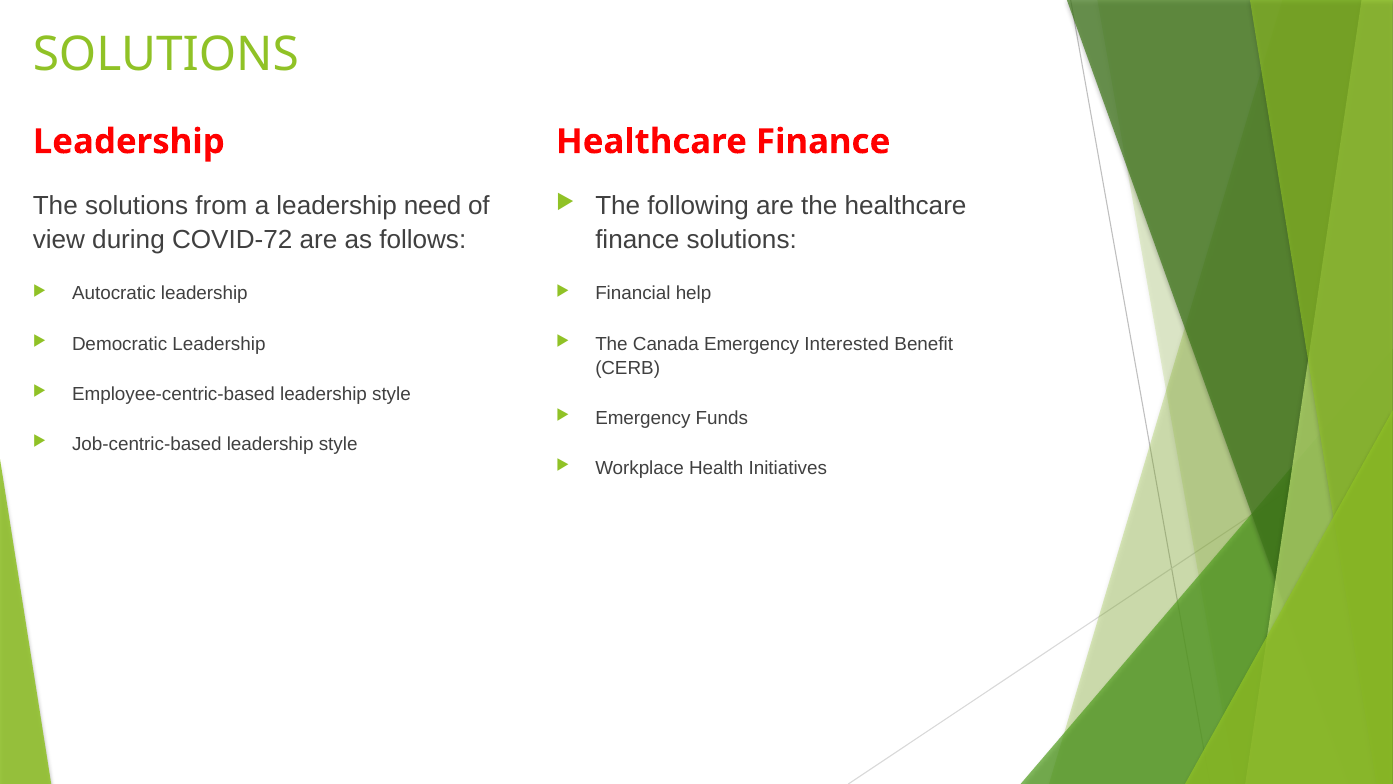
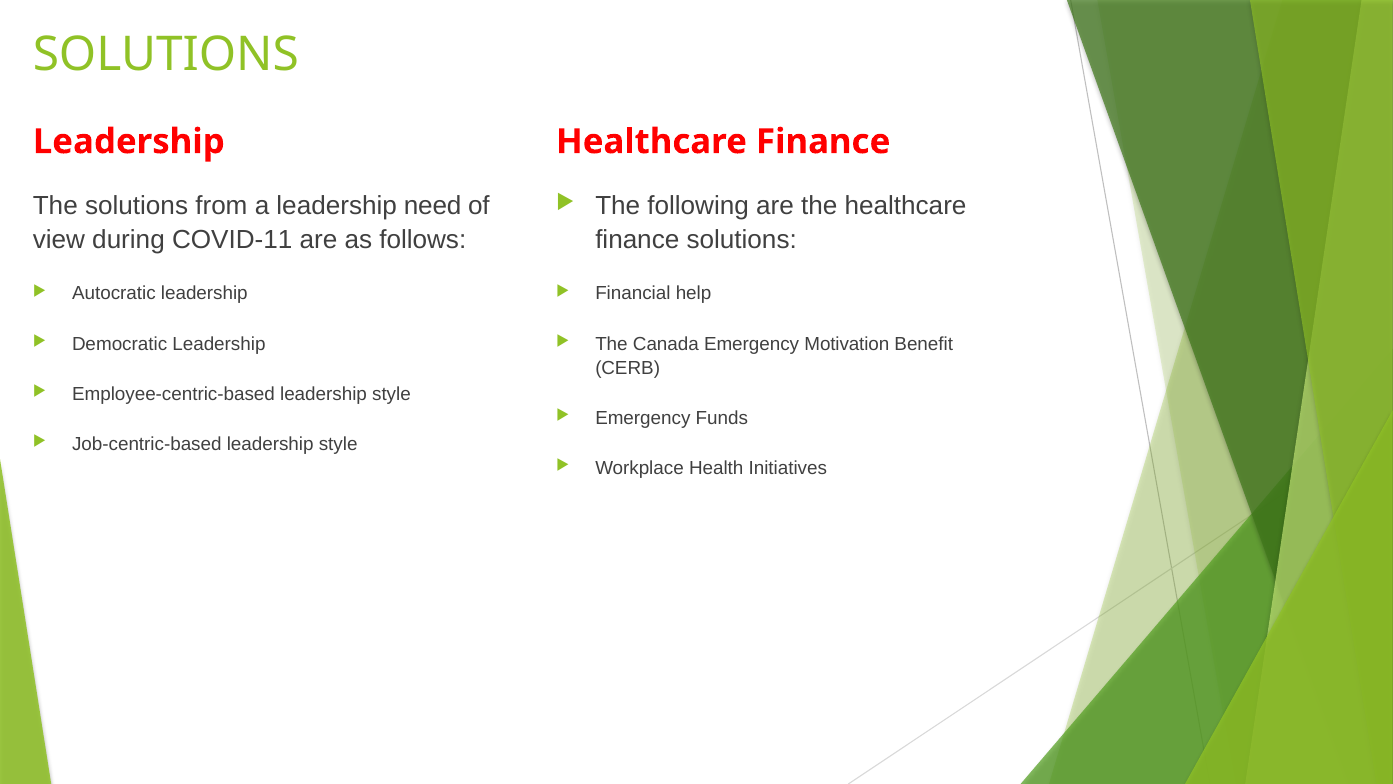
COVID-72: COVID-72 -> COVID-11
Interested: Interested -> Motivation
